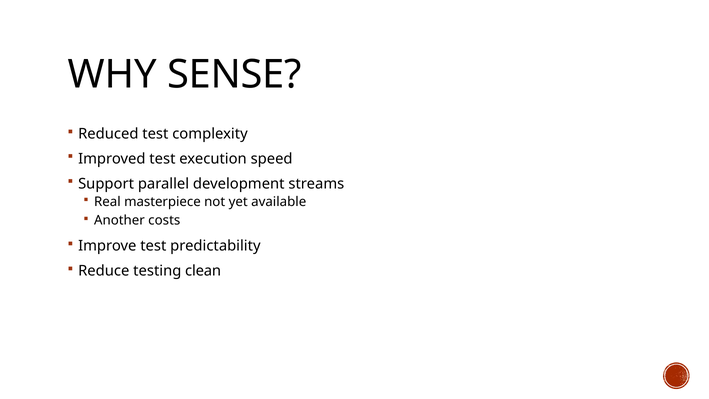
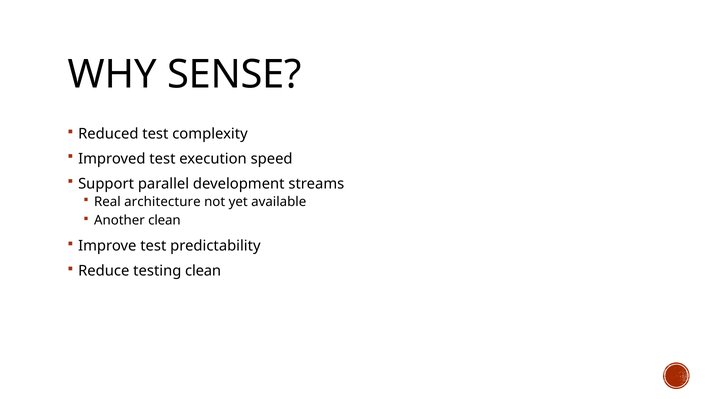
masterpiece: masterpiece -> architecture
Another costs: costs -> clean
